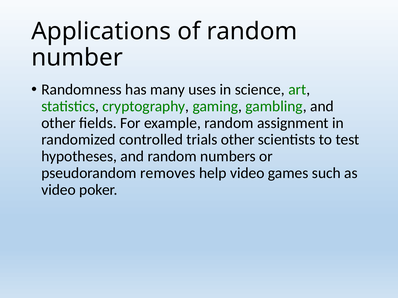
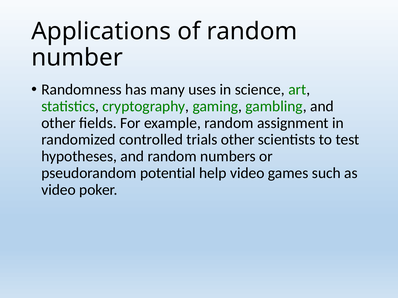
removes: removes -> potential
